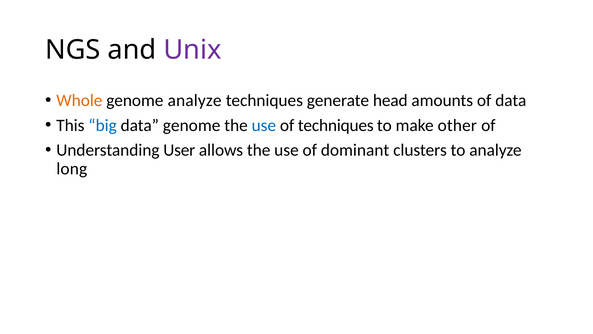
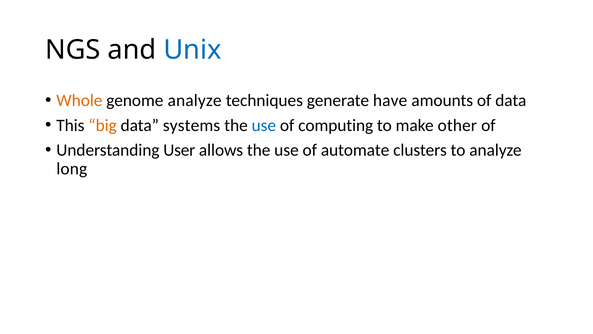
Unix colour: purple -> blue
head: head -> have
big colour: blue -> orange
data genome: genome -> systems
of techniques: techniques -> computing
dominant: dominant -> automate
